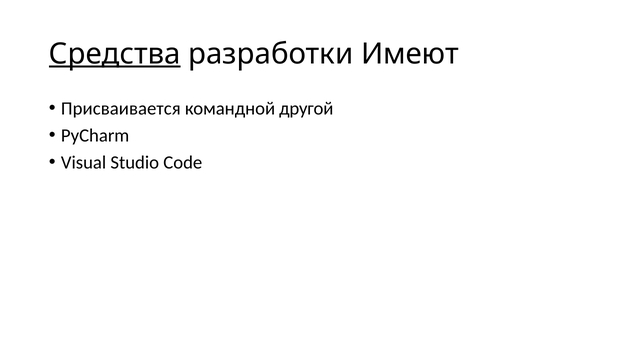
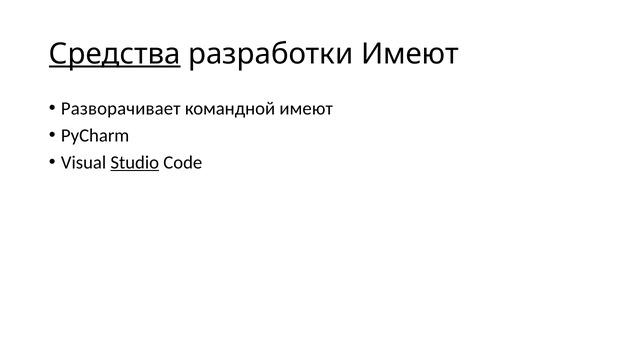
Присваивается: Присваивается -> Разворачивает
командной другой: другой -> имеют
Studio underline: none -> present
